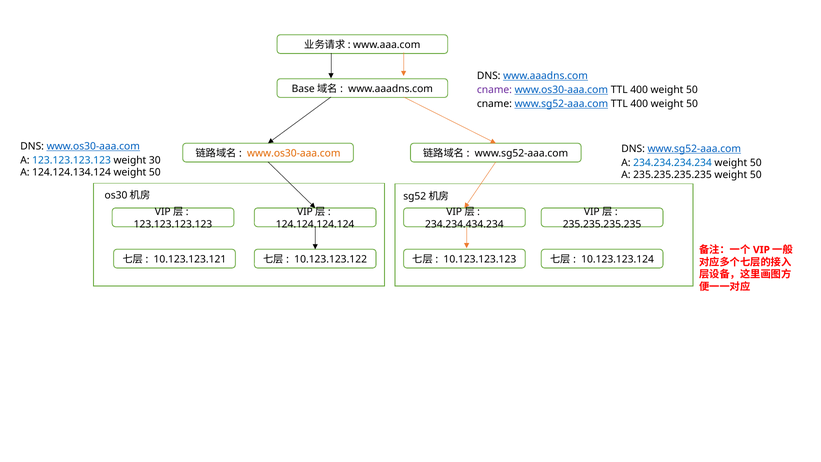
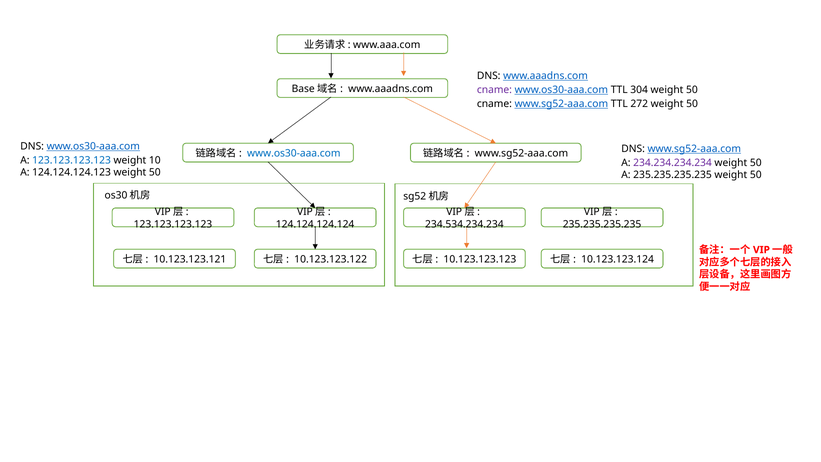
www.os30-aaa.com TTL 400: 400 -> 304
www.sg52-aaa.com TTL 400: 400 -> 272
www.os30-aaa.com at (294, 153) colour: orange -> blue
30: 30 -> 10
234.234.234.234 colour: blue -> purple
124.124.134.124: 124.124.134.124 -> 124.124.124.123
234.234.434.234: 234.234.434.234 -> 234.534.234.234
